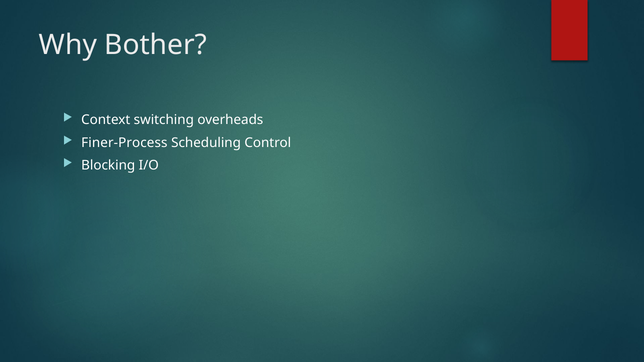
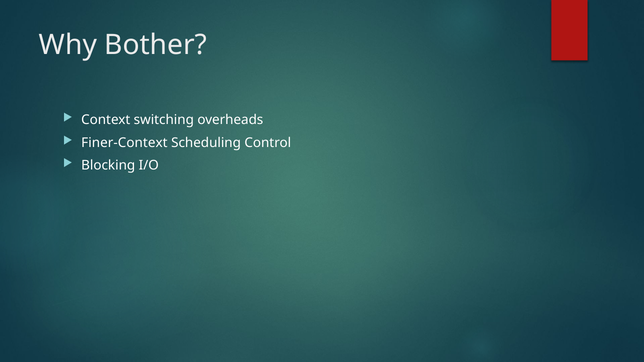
Finer-Process: Finer-Process -> Finer-Context
